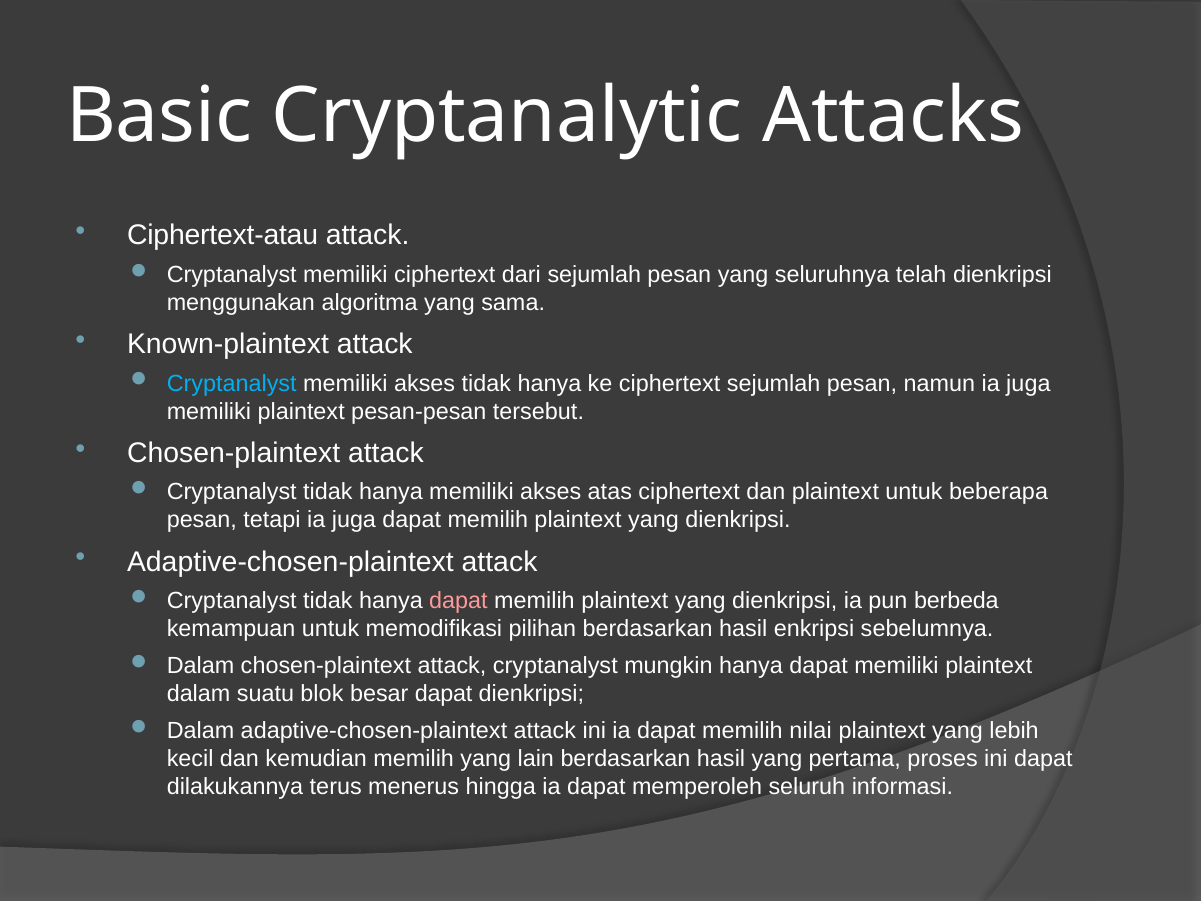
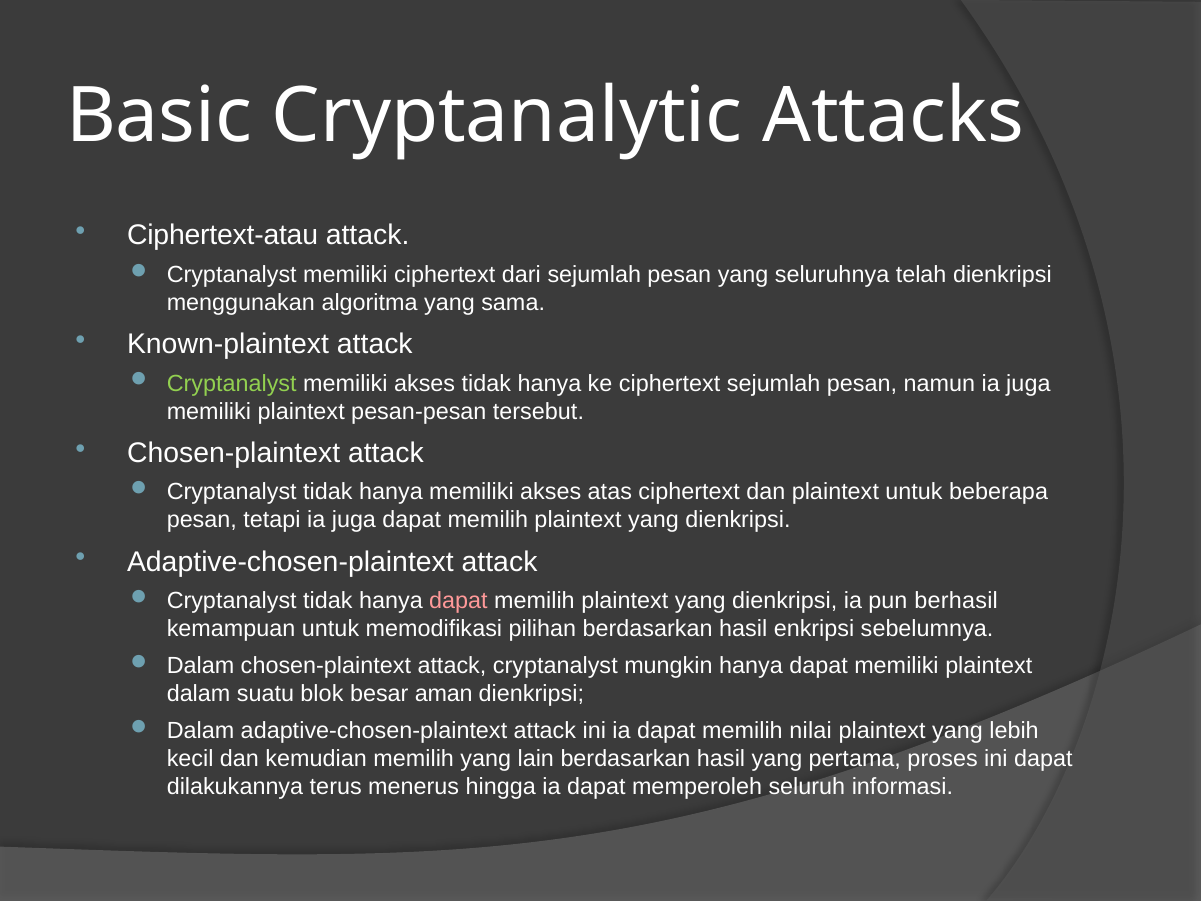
Cryptanalyst at (232, 383) colour: light blue -> light green
berbeda: berbeda -> berhasil
besar dapat: dapat -> aman
